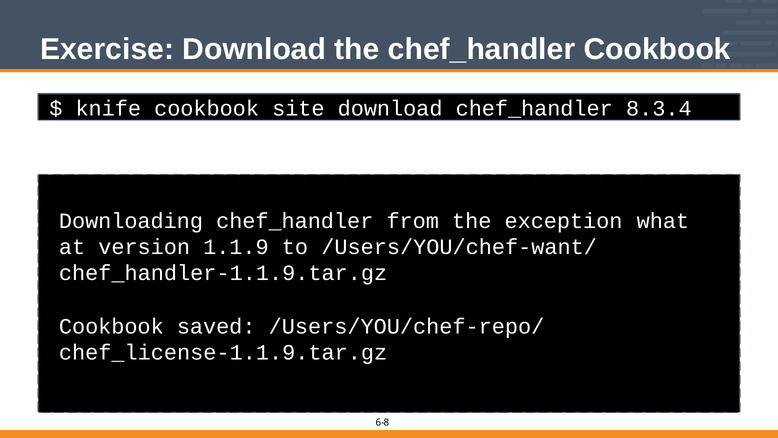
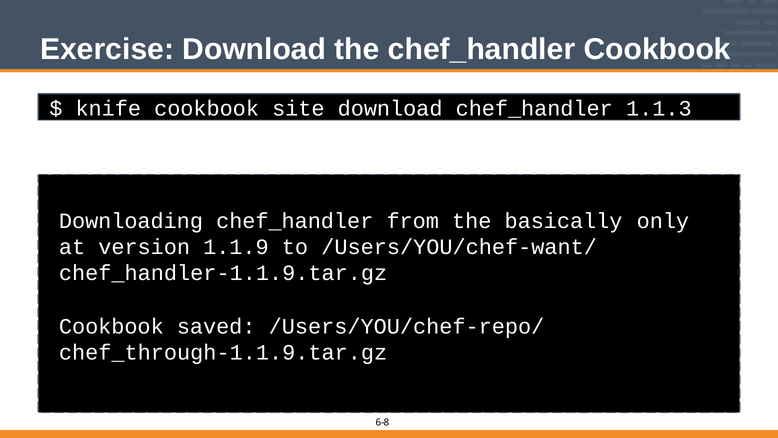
8.3.4: 8.3.4 -> 1.1.3
exception: exception -> basically
what: what -> only
chef_license-1.1.9.tar.gz: chef_license-1.1.9.tar.gz -> chef_through-1.1.9.tar.gz
